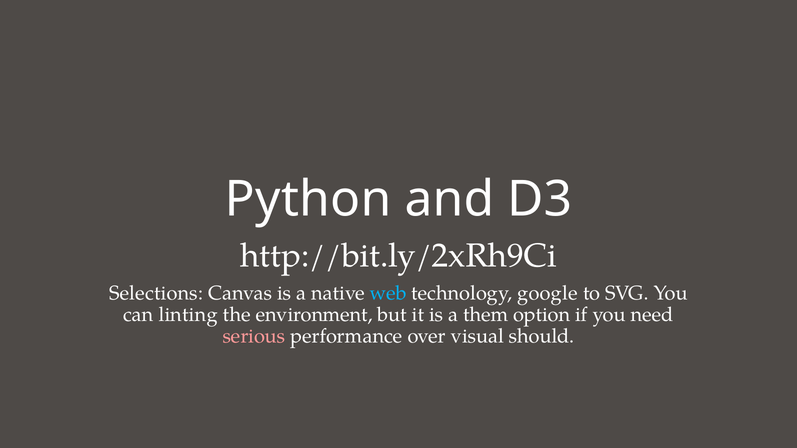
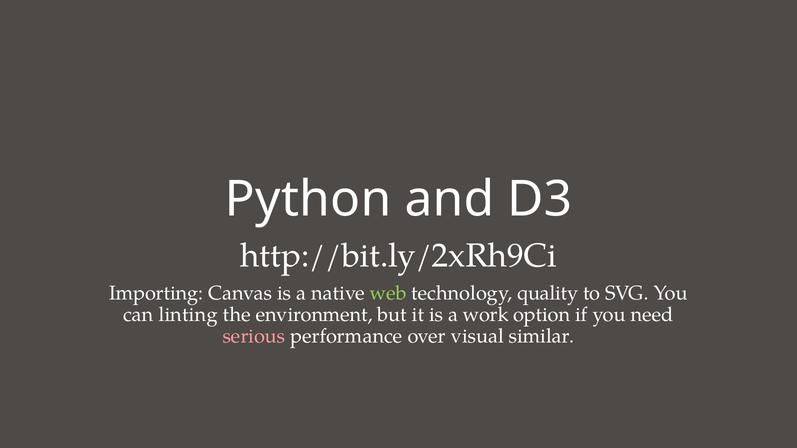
Selections: Selections -> Importing
web colour: light blue -> light green
google: google -> quality
them: them -> work
should: should -> similar
